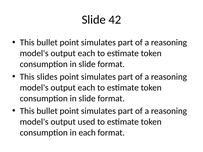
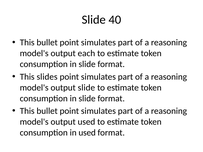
42: 42 -> 40
each at (86, 88): each -> slide
in each: each -> used
